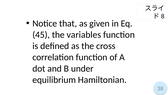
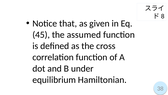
variables: variables -> assumed
